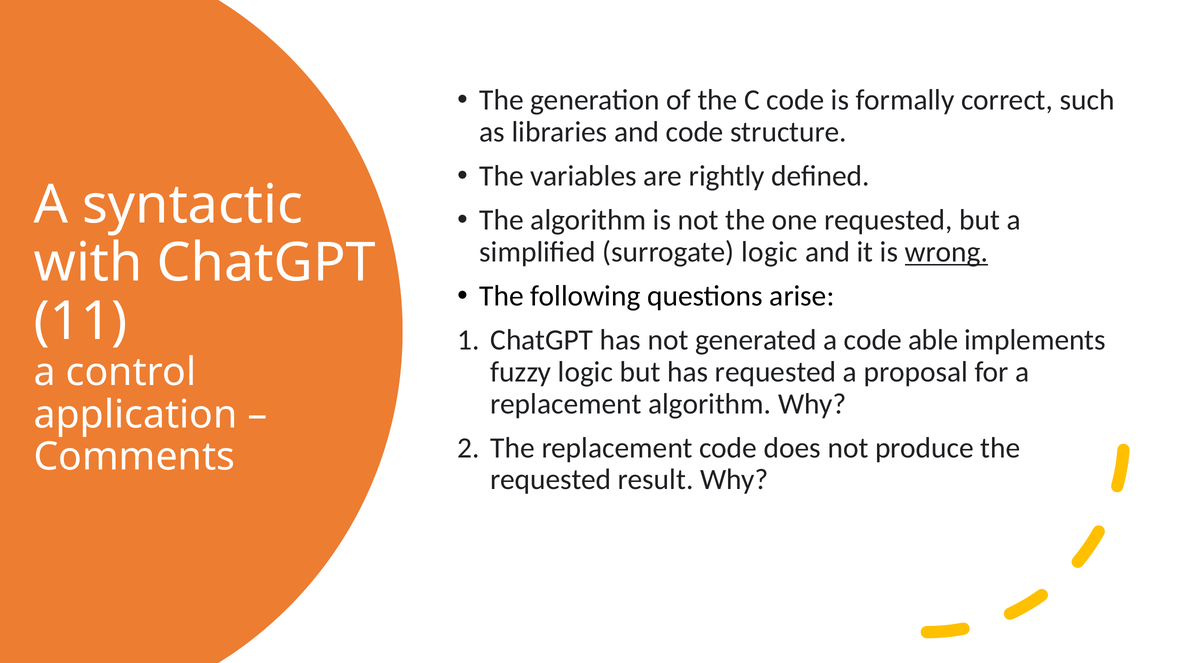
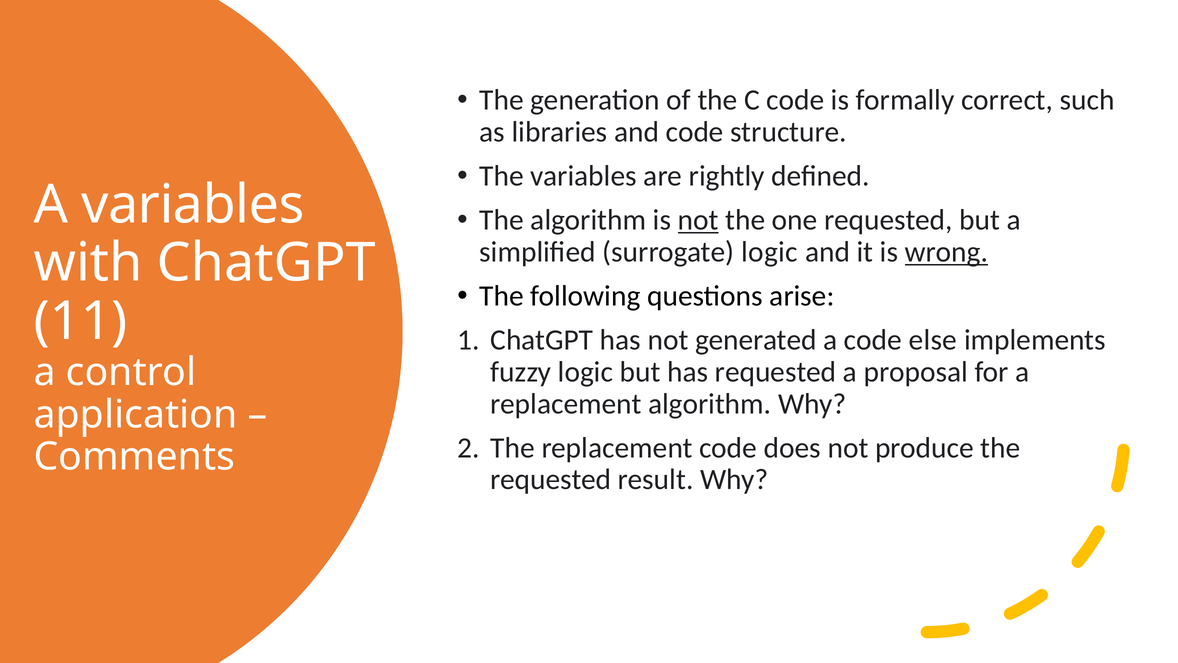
A syntactic: syntactic -> variables
not at (698, 220) underline: none -> present
able: able -> else
